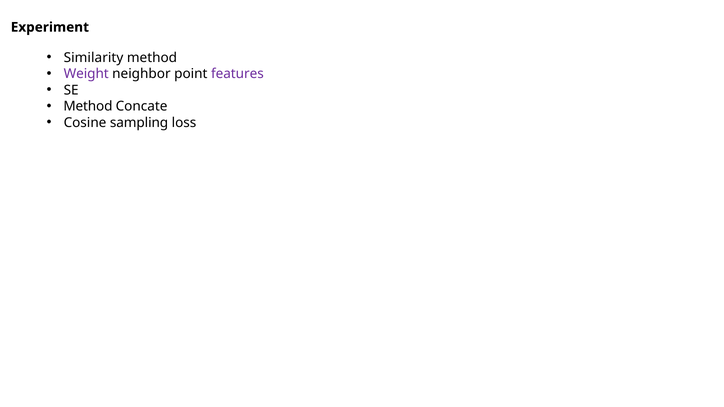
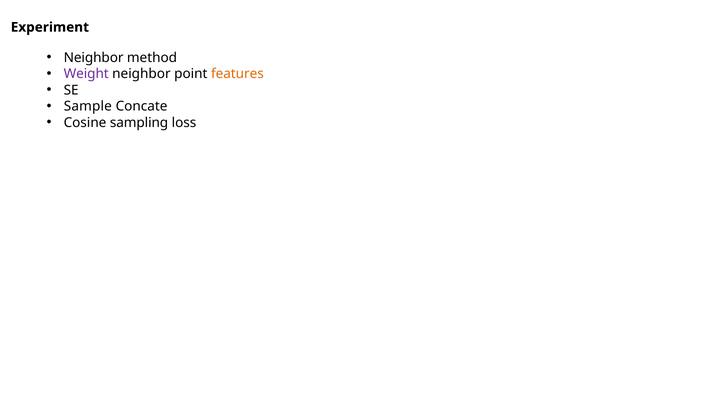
Similarity at (94, 58): Similarity -> Neighbor
features colour: purple -> orange
Method at (88, 106): Method -> Sample
